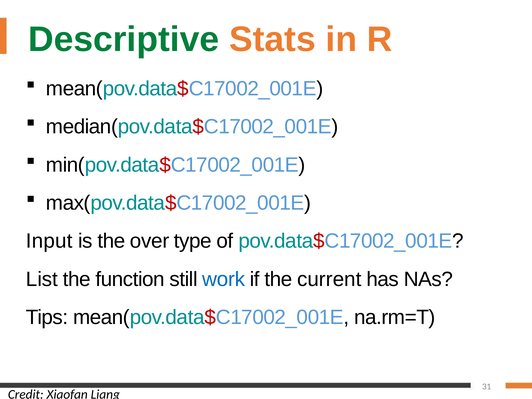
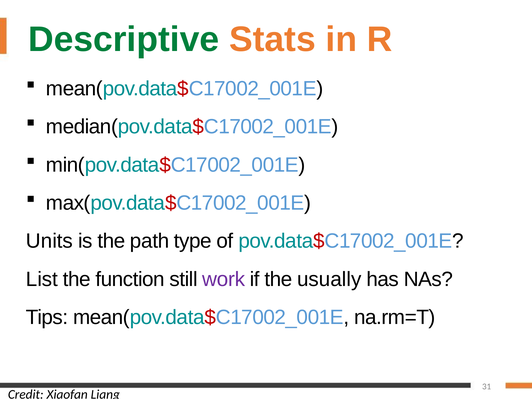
Input: Input -> Units
over: over -> path
work colour: blue -> purple
current: current -> usually
